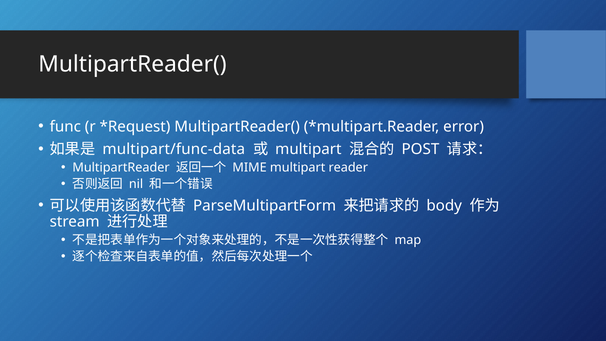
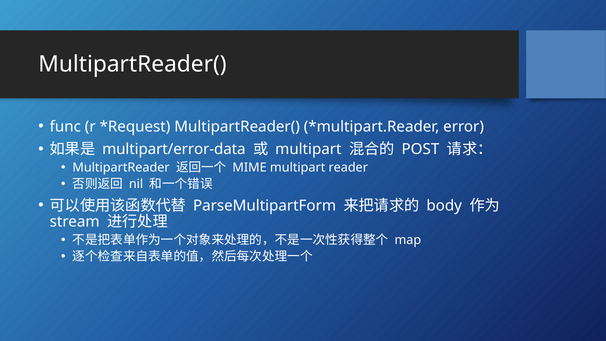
multipart/func-data: multipart/func-data -> multipart/error-data
